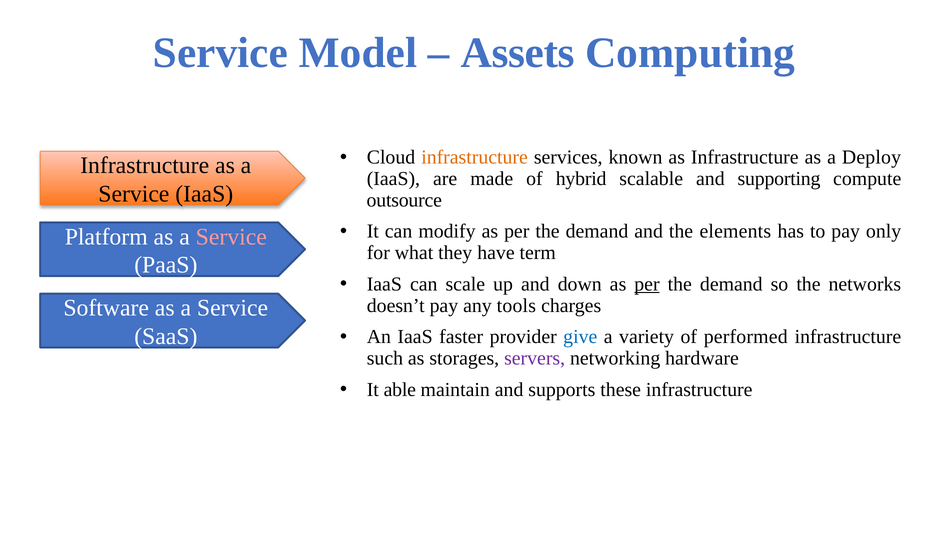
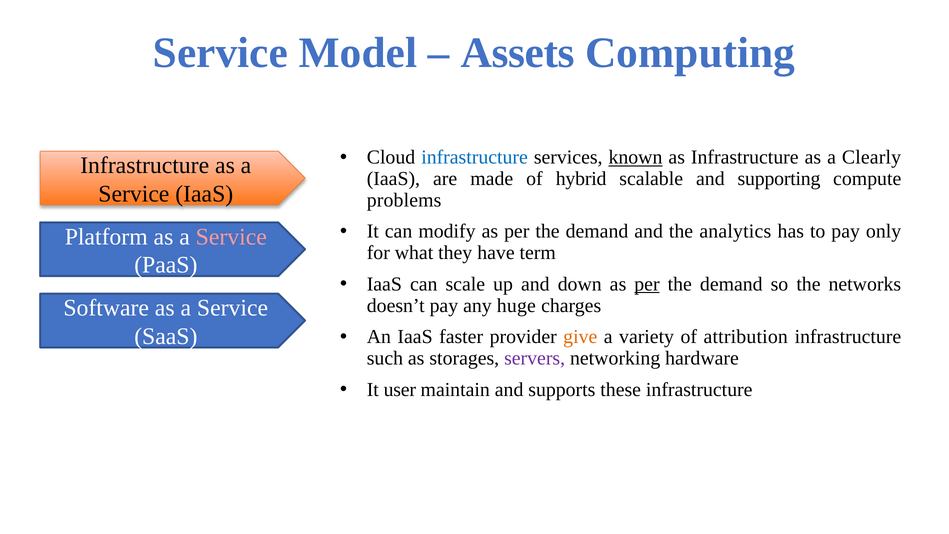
infrastructure at (475, 157) colour: orange -> blue
known underline: none -> present
Deploy: Deploy -> Clearly
outsource: outsource -> problems
elements: elements -> analytics
tools: tools -> huge
give colour: blue -> orange
performed: performed -> attribution
able: able -> user
